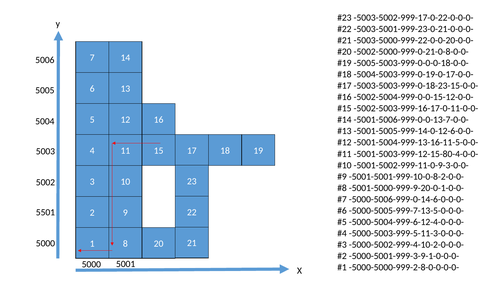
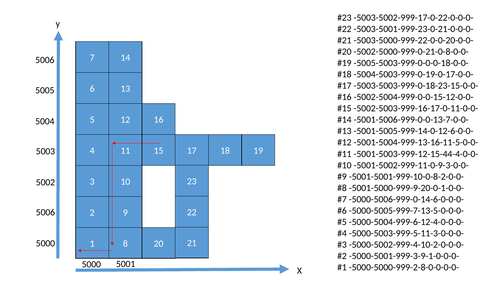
-5001-5003-999-12-15-80-4-0-0-: -5001-5003-999-12-15-80-4-0-0- -> -5001-5003-999-12-15-44-4-0-0-
5501 at (45, 212): 5501 -> 5006
